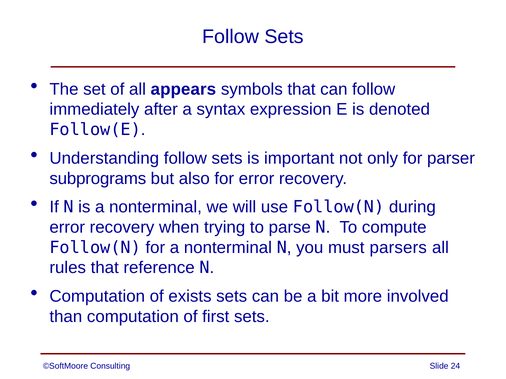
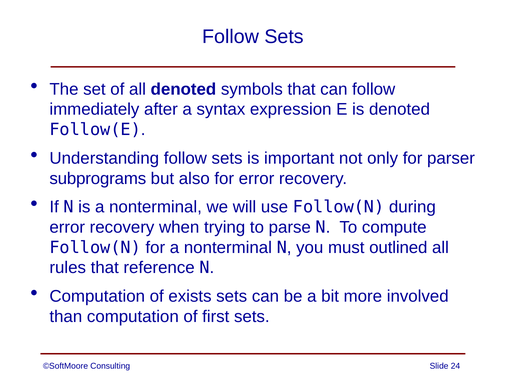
all appears: appears -> denoted
parsers: parsers -> outlined
